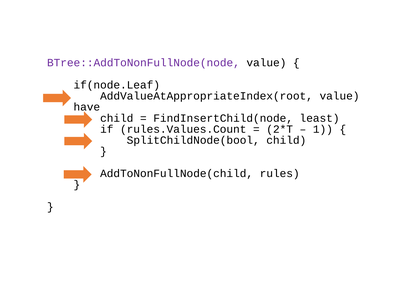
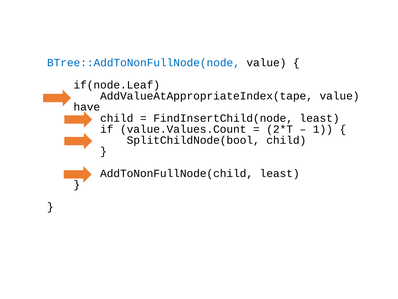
BTree::AddToNonFullNode(node colour: purple -> blue
AddValueAtAppropriateIndex(root: AddValueAtAppropriateIndex(root -> AddValueAtAppropriateIndex(tape
rules.Values.Count: rules.Values.Count -> value.Values.Count
AddToNonFullNode(child rules: rules -> least
